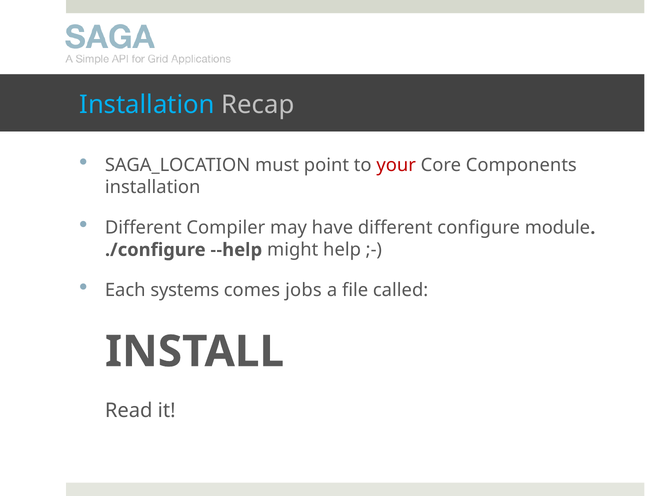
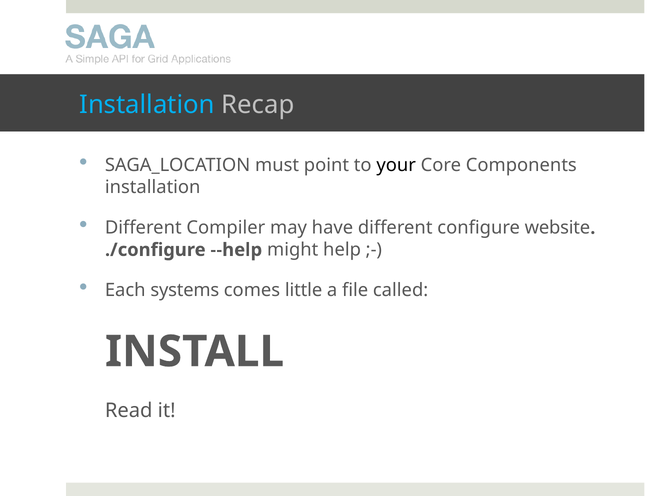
your colour: red -> black
module: module -> website
jobs: jobs -> little
